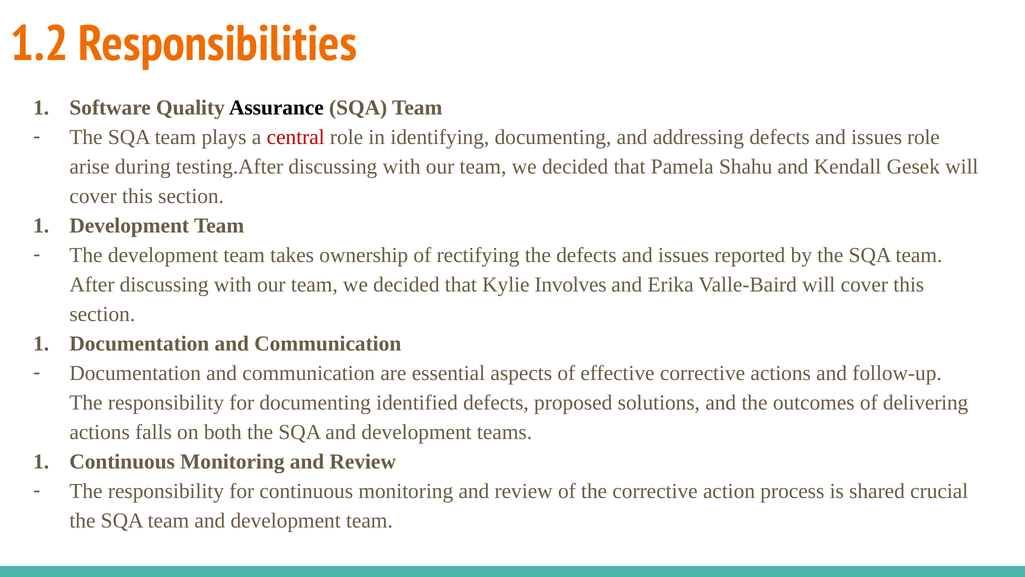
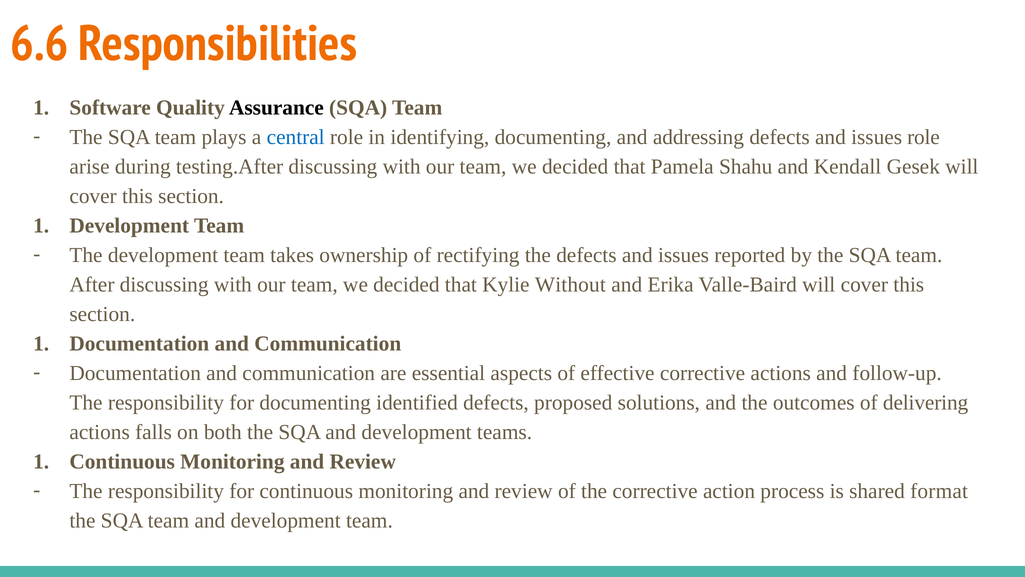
1.2: 1.2 -> 6.6
central colour: red -> blue
Involves: Involves -> Without
crucial: crucial -> format
